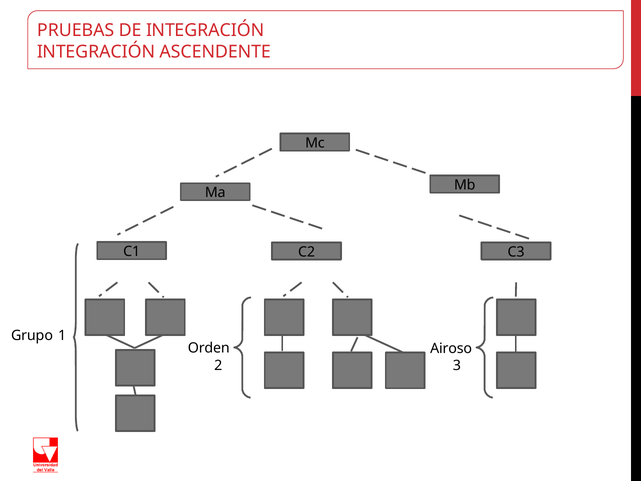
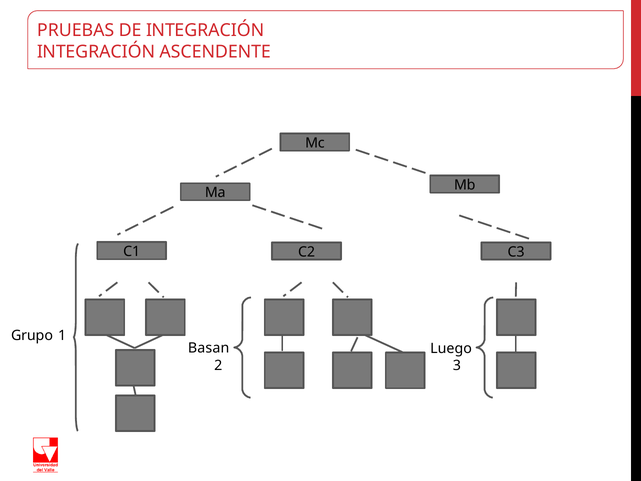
Orden: Orden -> Basan
Airoso: Airoso -> Luego
